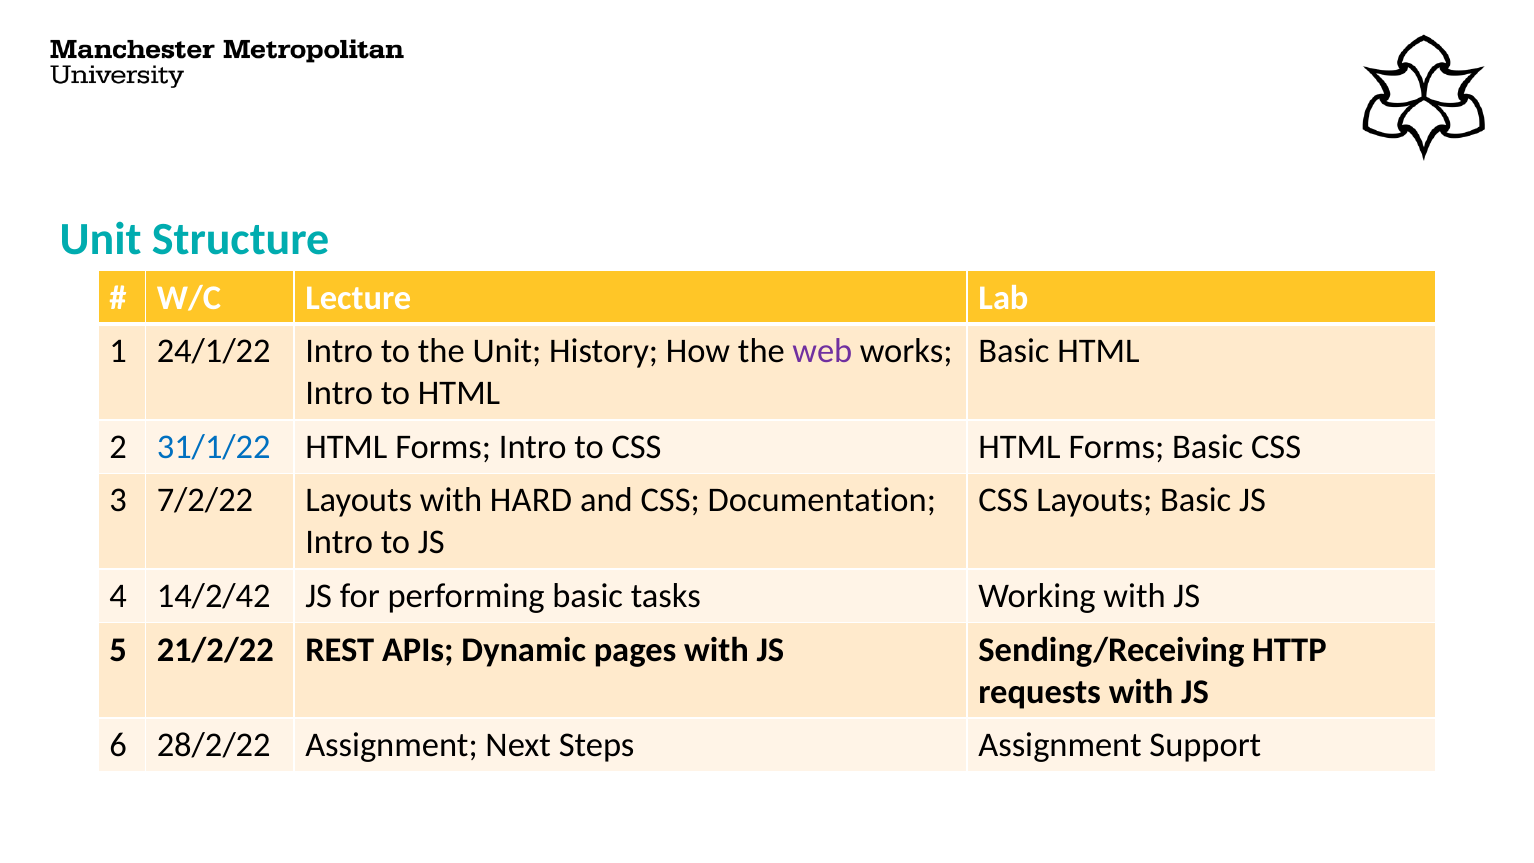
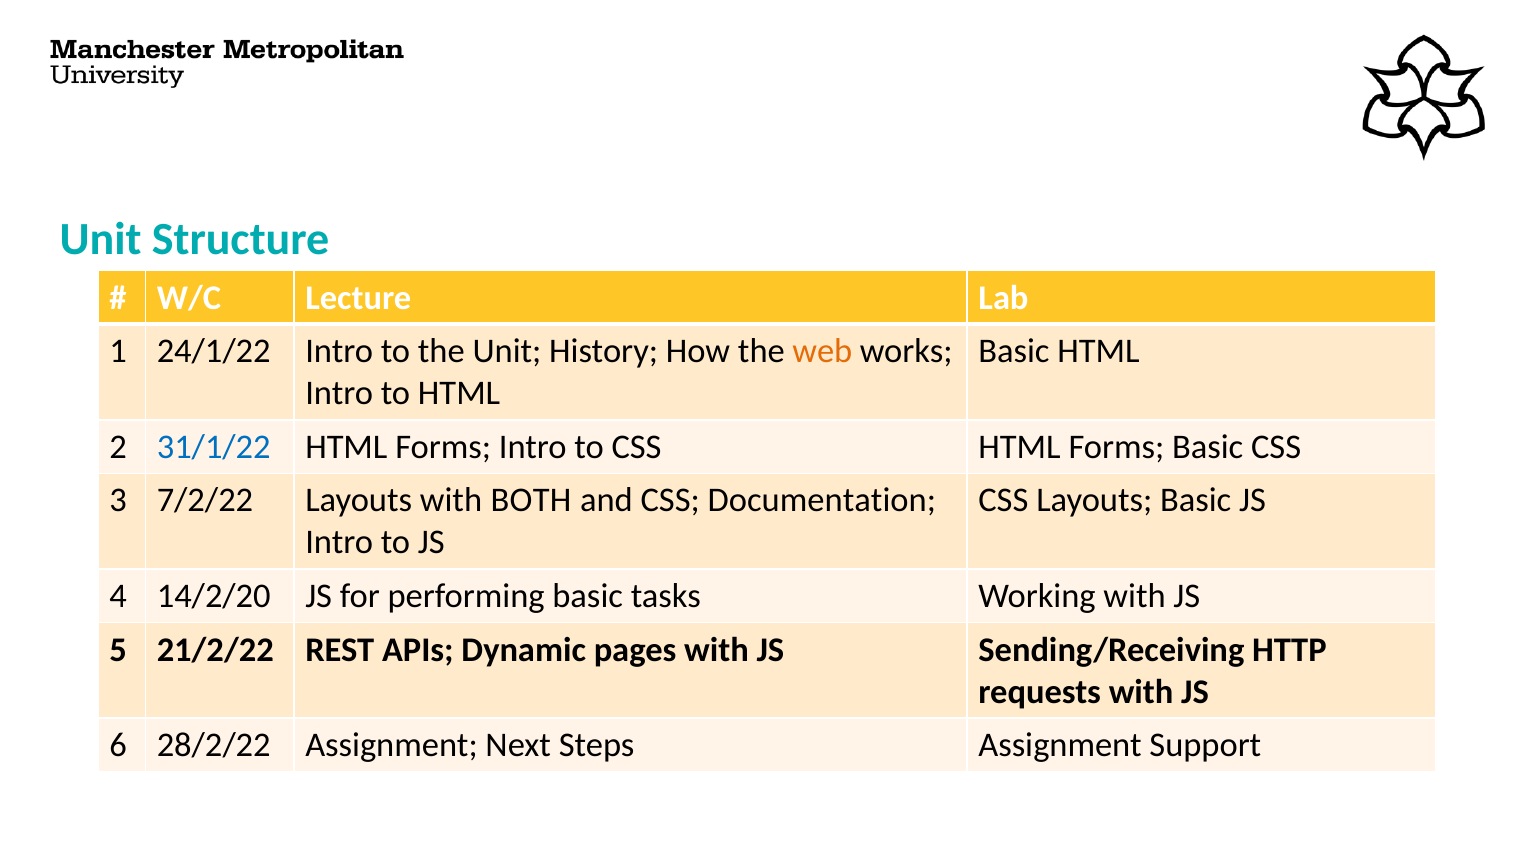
web colour: purple -> orange
HARD: HARD -> BOTH
14/2/42: 14/2/42 -> 14/2/20
